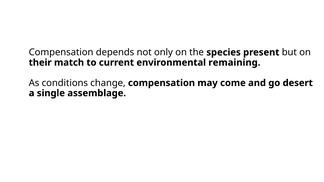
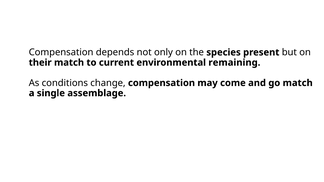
go desert: desert -> match
